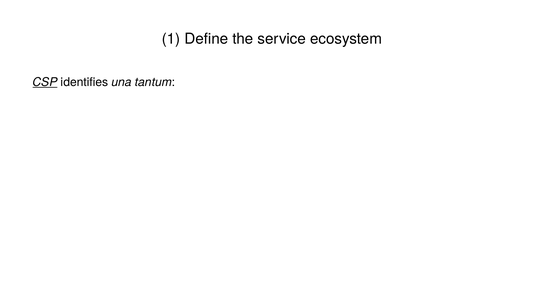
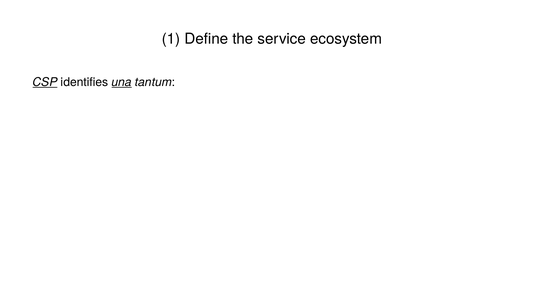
una underline: none -> present
